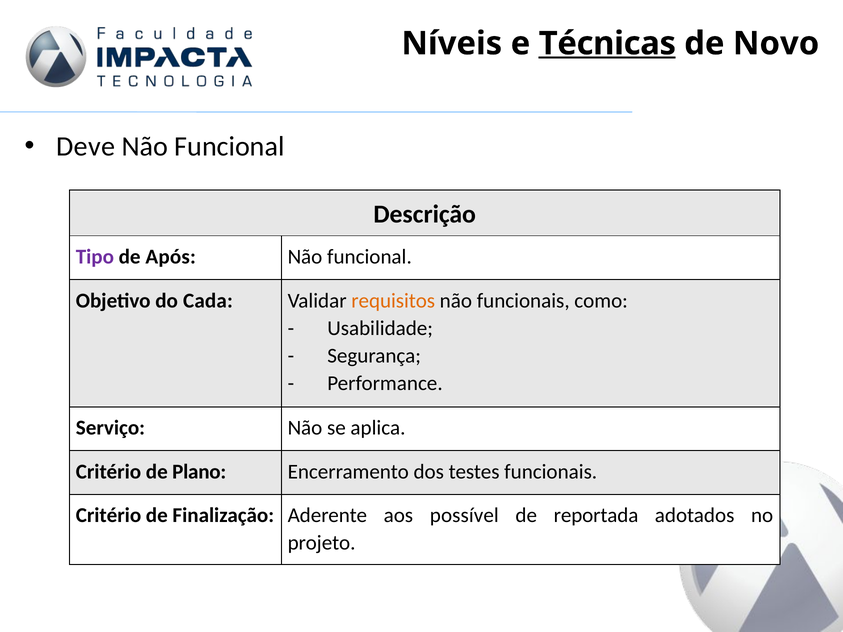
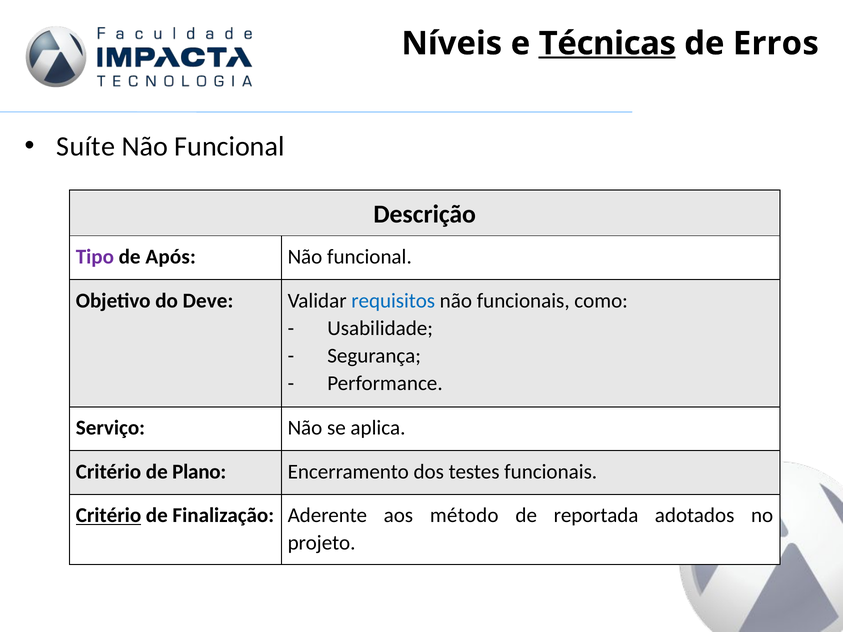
Novo: Novo -> Erros
Deve: Deve -> Suíte
Cada: Cada -> Deve
requisitos colour: orange -> blue
Critério at (108, 516) underline: none -> present
possível: possível -> método
